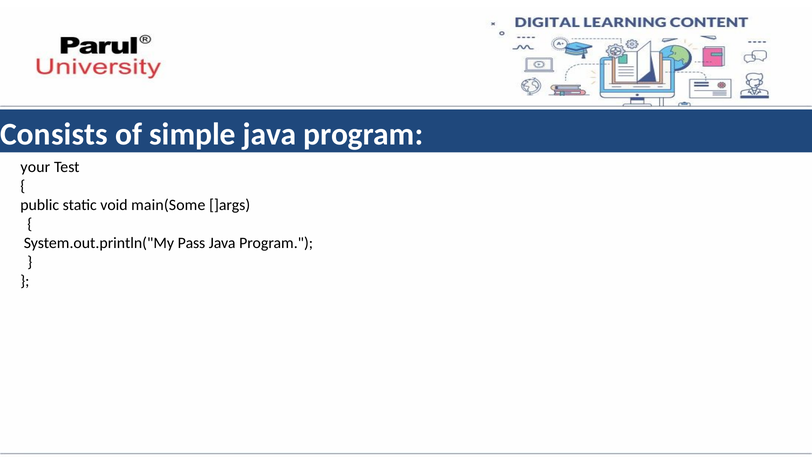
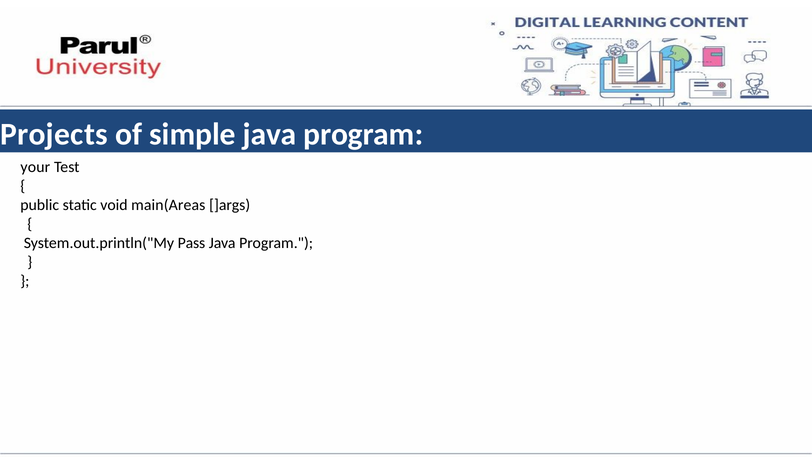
Consists: Consists -> Projects
main(Some: main(Some -> main(Areas
